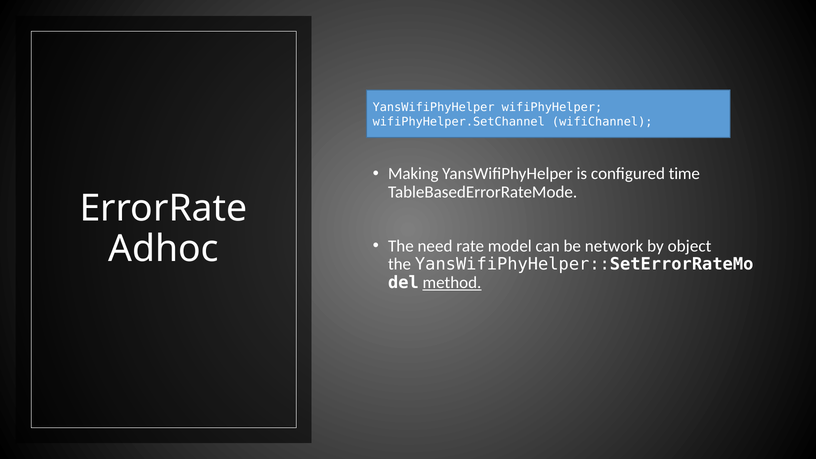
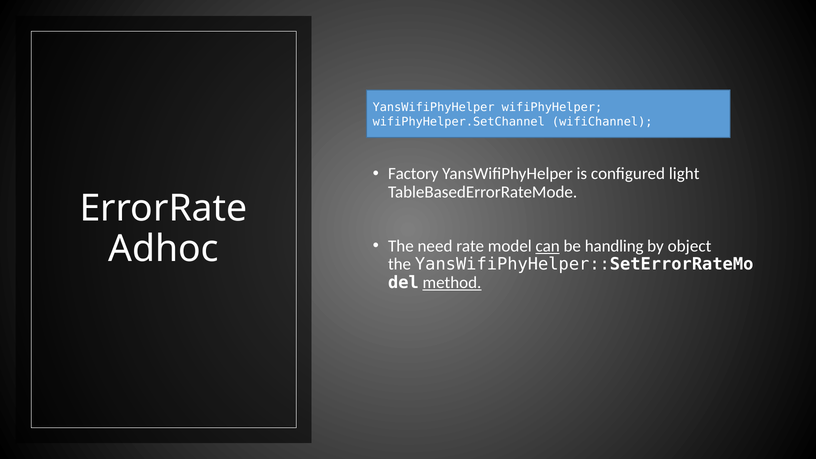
Making: Making -> Factory
time: time -> light
can underline: none -> present
network: network -> handling
